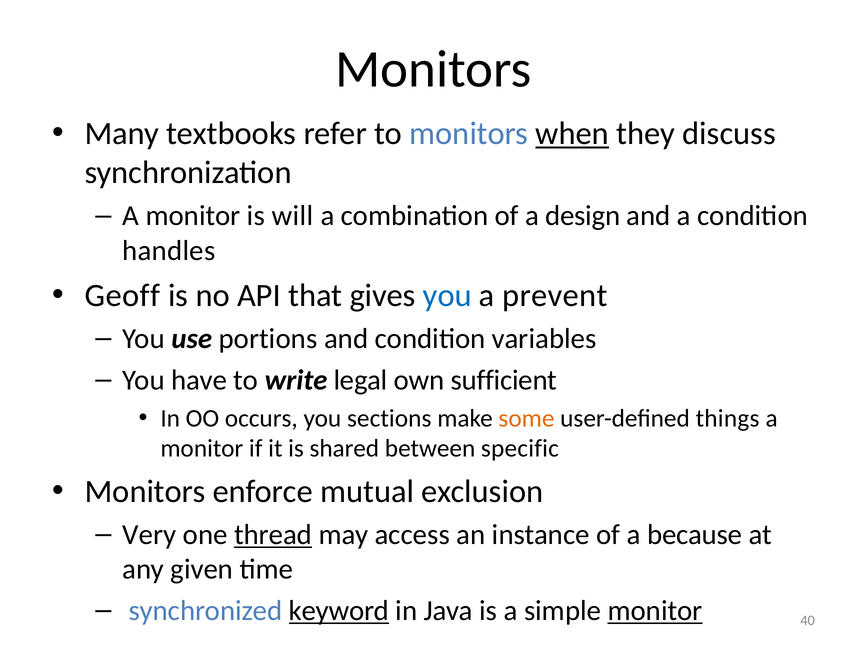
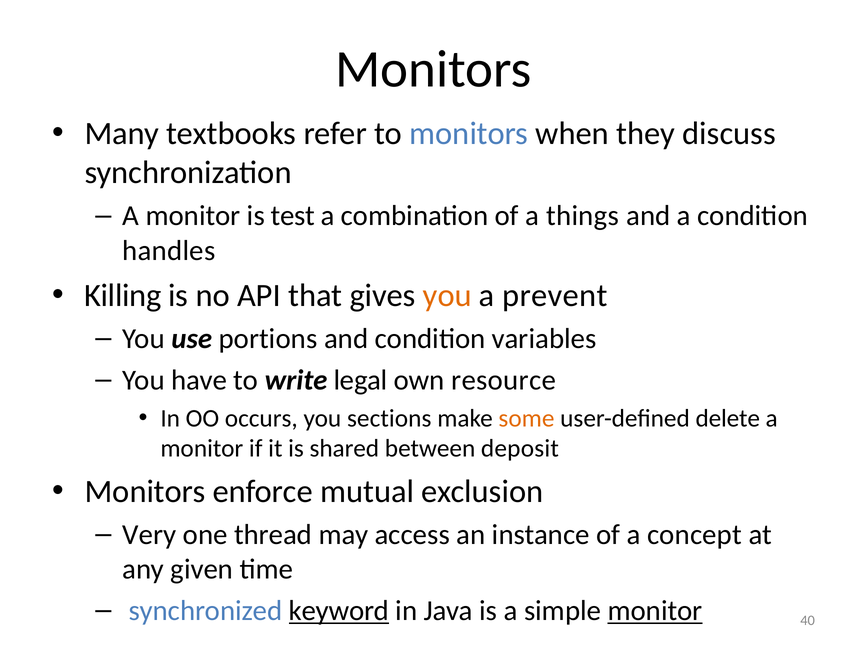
when underline: present -> none
will: will -> test
design: design -> things
Geoff: Geoff -> Killing
you at (447, 296) colour: blue -> orange
sufficient: sufficient -> resource
things: things -> delete
specific: specific -> deposit
thread underline: present -> none
because: because -> concept
